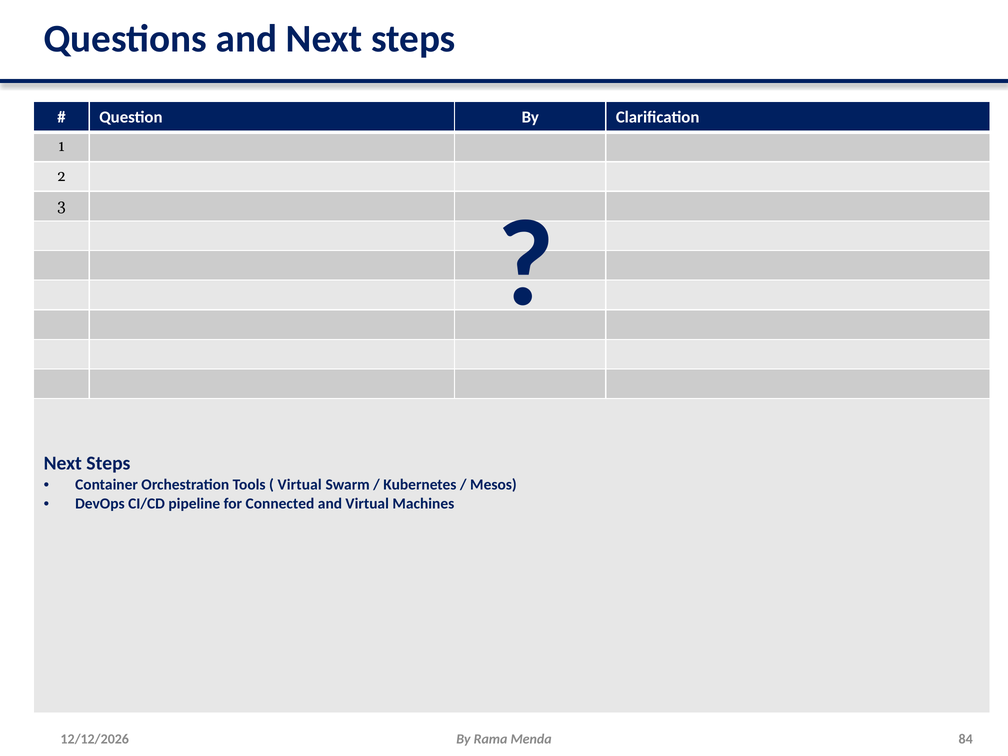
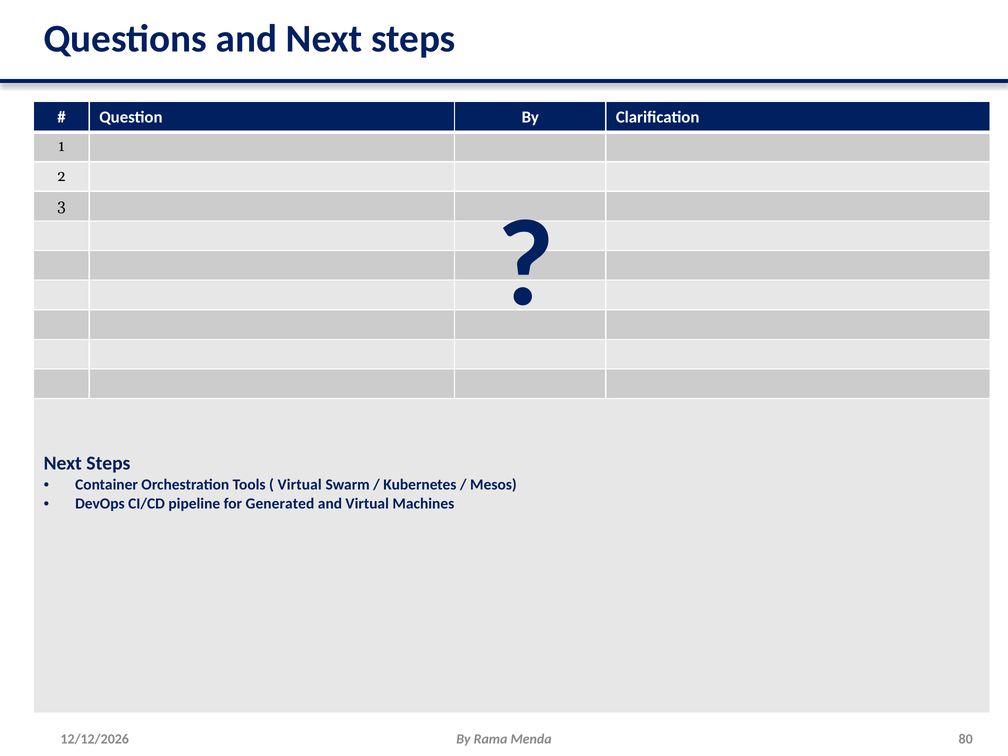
Connected: Connected -> Generated
84: 84 -> 80
